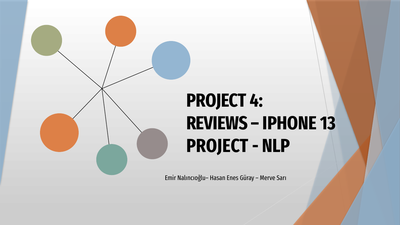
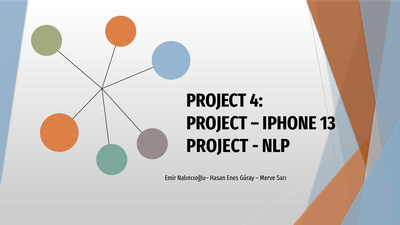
REVIEWS at (217, 123): REVIEWS -> PROJECT
